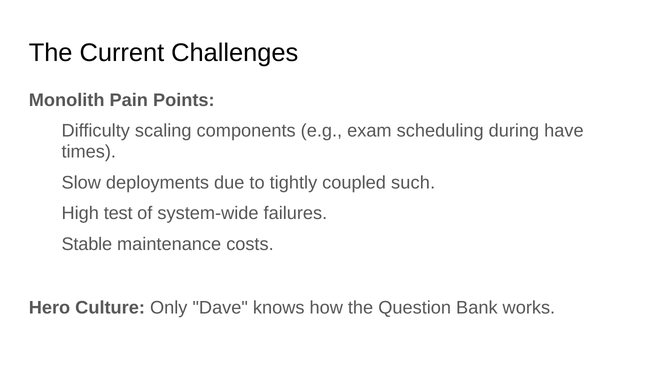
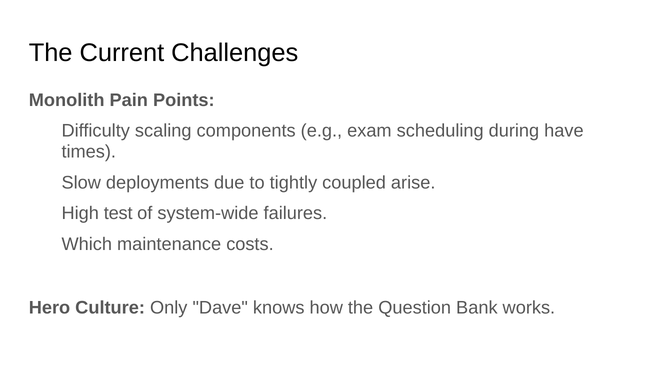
such: such -> arise
Stable: Stable -> Which
